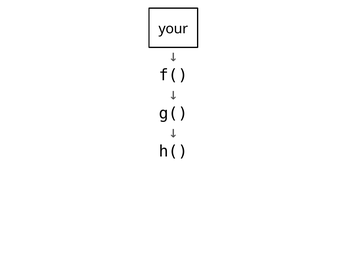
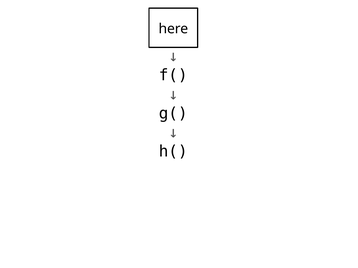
your: your -> here
